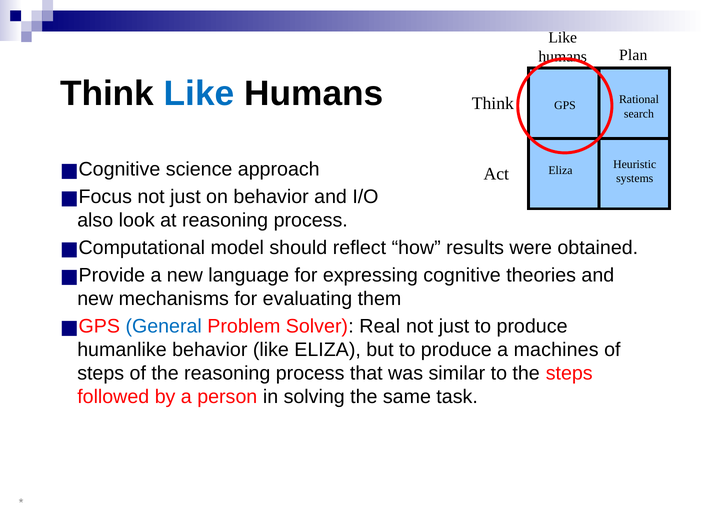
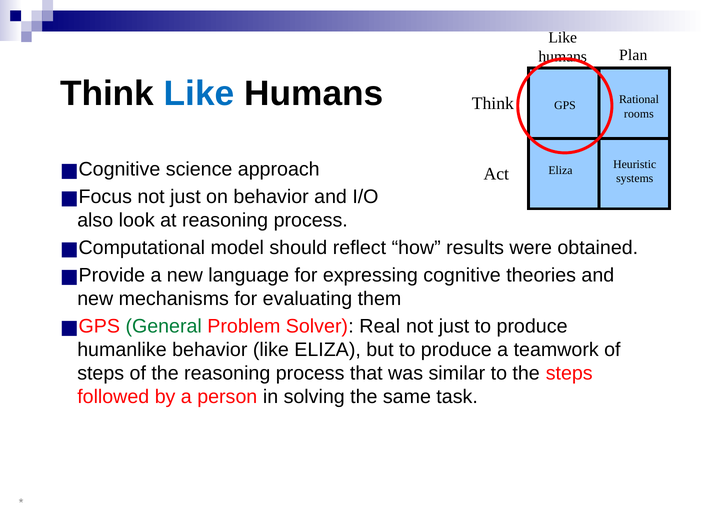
search: search -> rooms
General colour: blue -> green
machines: machines -> teamwork
